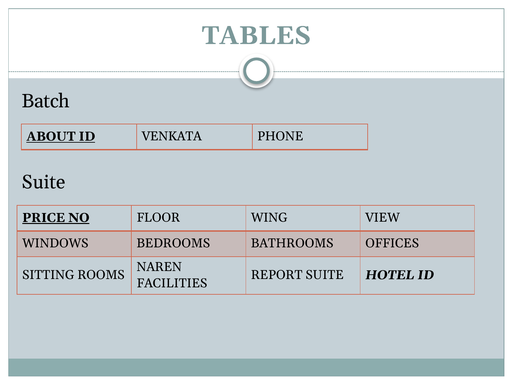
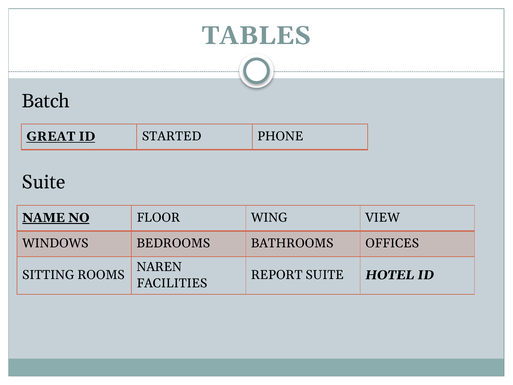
ABOUT: ABOUT -> GREAT
VENKATA: VENKATA -> STARTED
PRICE: PRICE -> NAME
